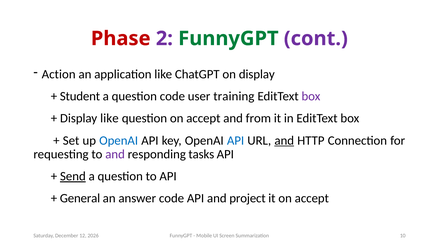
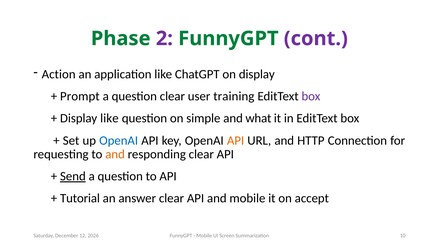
Phase colour: red -> green
Student: Student -> Prompt
question code: code -> clear
question on accept: accept -> simple
from: from -> what
API at (236, 140) colour: blue -> orange
and at (284, 140) underline: present -> none
and at (115, 154) colour: purple -> orange
responding tasks: tasks -> clear
General: General -> Tutorial
answer code: code -> clear
and project: project -> mobile
